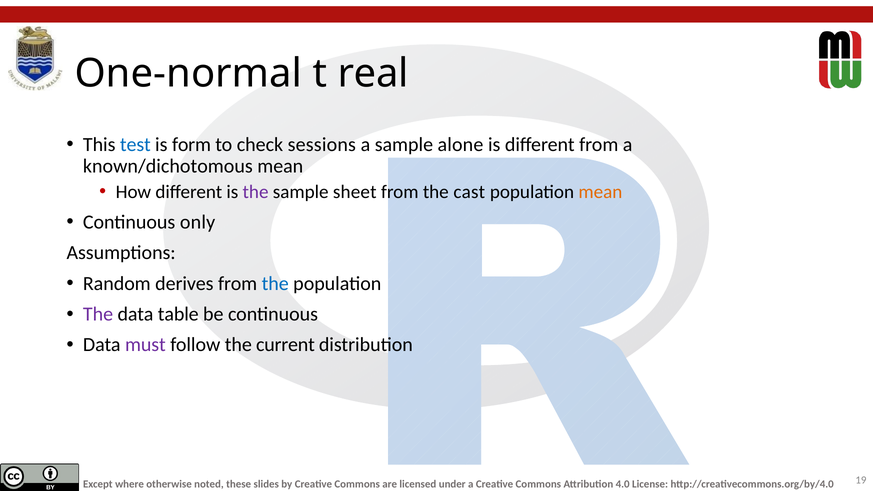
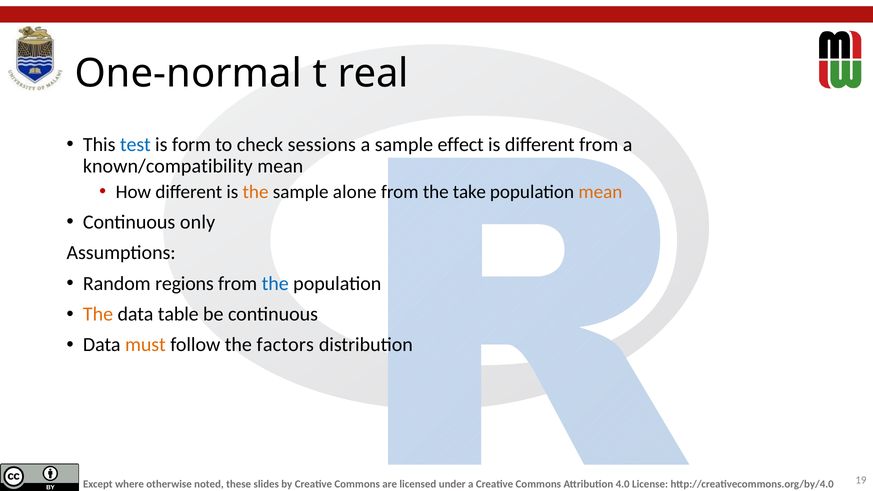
alone: alone -> effect
known/dichotomous: known/dichotomous -> known/compatibility
the at (256, 192) colour: purple -> orange
sheet: sheet -> alone
cast: cast -> take
derives: derives -> regions
The at (98, 314) colour: purple -> orange
must colour: purple -> orange
current: current -> factors
